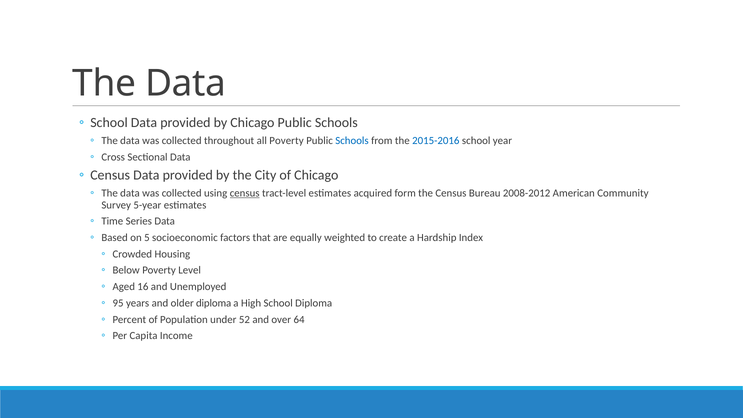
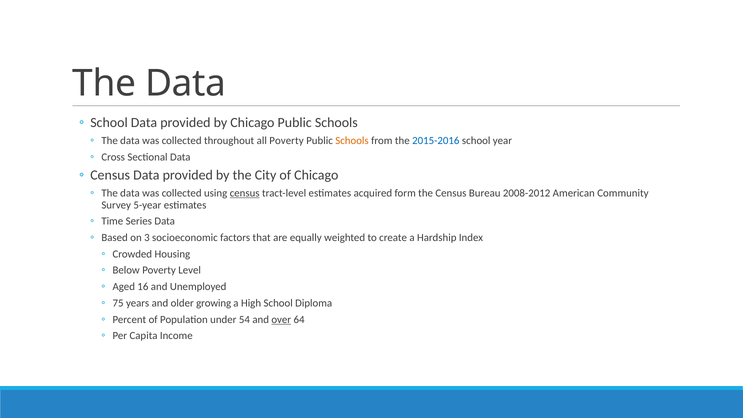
Schools at (352, 141) colour: blue -> orange
5: 5 -> 3
95: 95 -> 75
older diploma: diploma -> growing
52: 52 -> 54
over underline: none -> present
